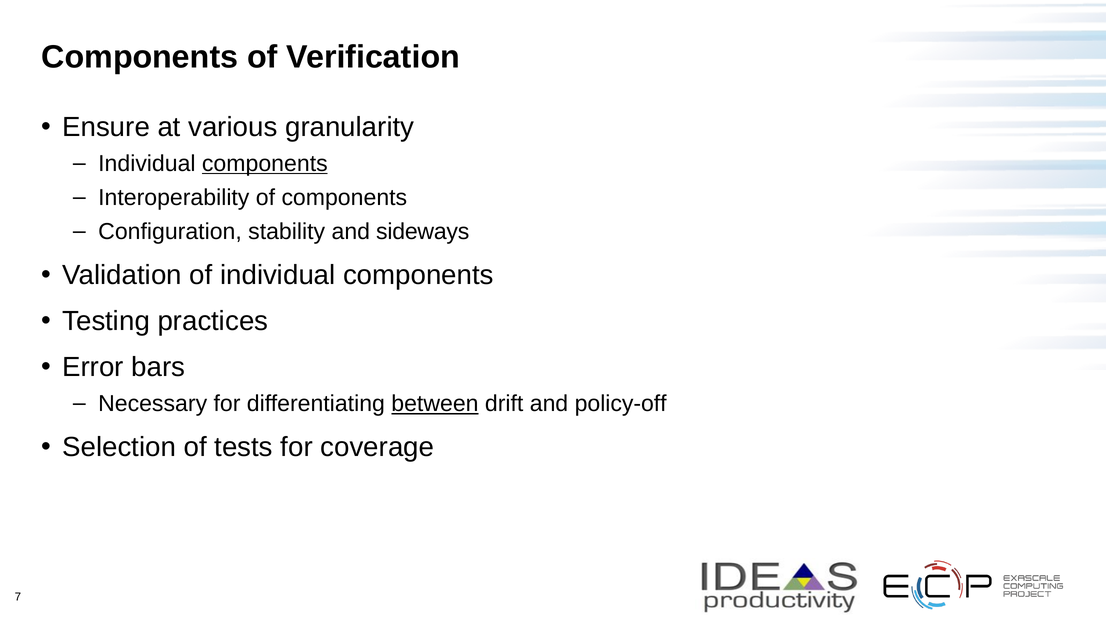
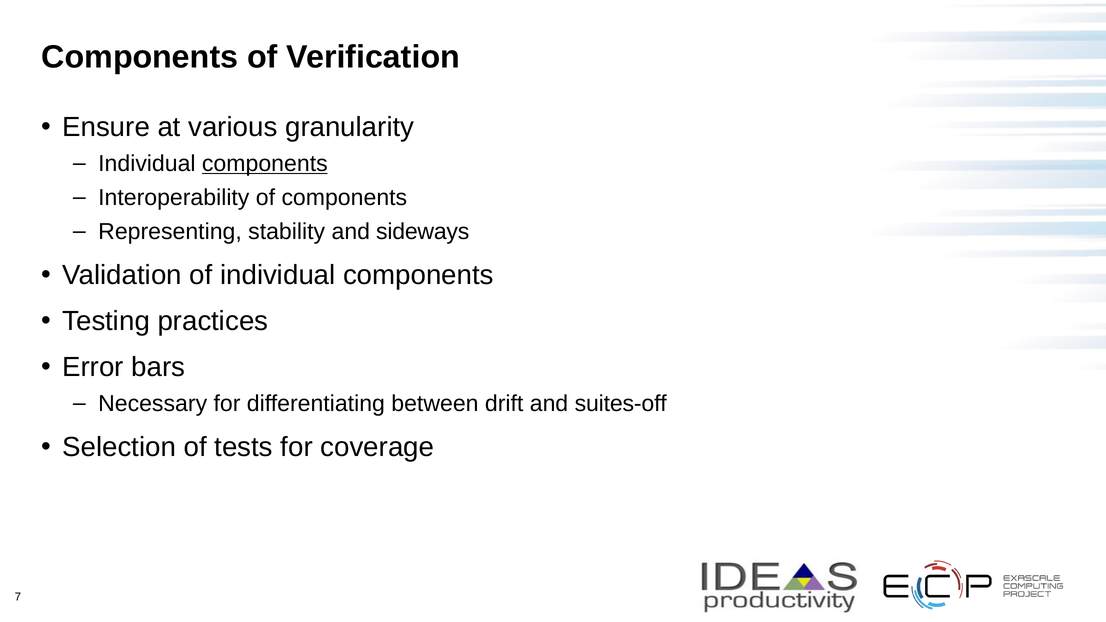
Configuration: Configuration -> Representing
between underline: present -> none
policy-off: policy-off -> suites-off
